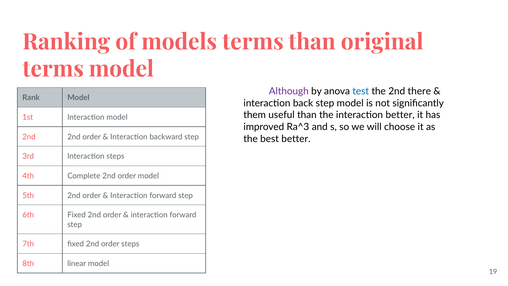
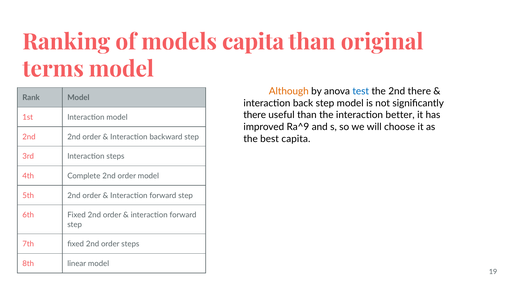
models terms: terms -> capita
Although colour: purple -> orange
them at (255, 115): them -> there
Ra^3: Ra^3 -> Ra^9
best better: better -> capita
